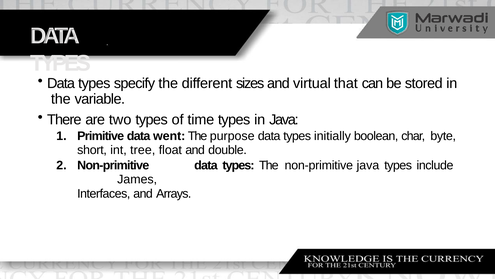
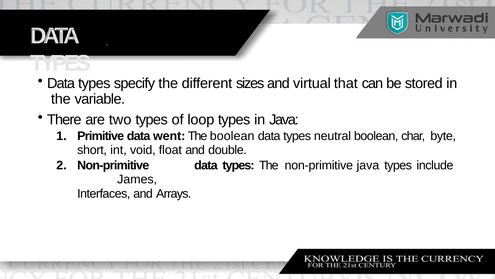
time: time -> loop
The purpose: purpose -> boolean
initially: initially -> neutral
tree: tree -> void
